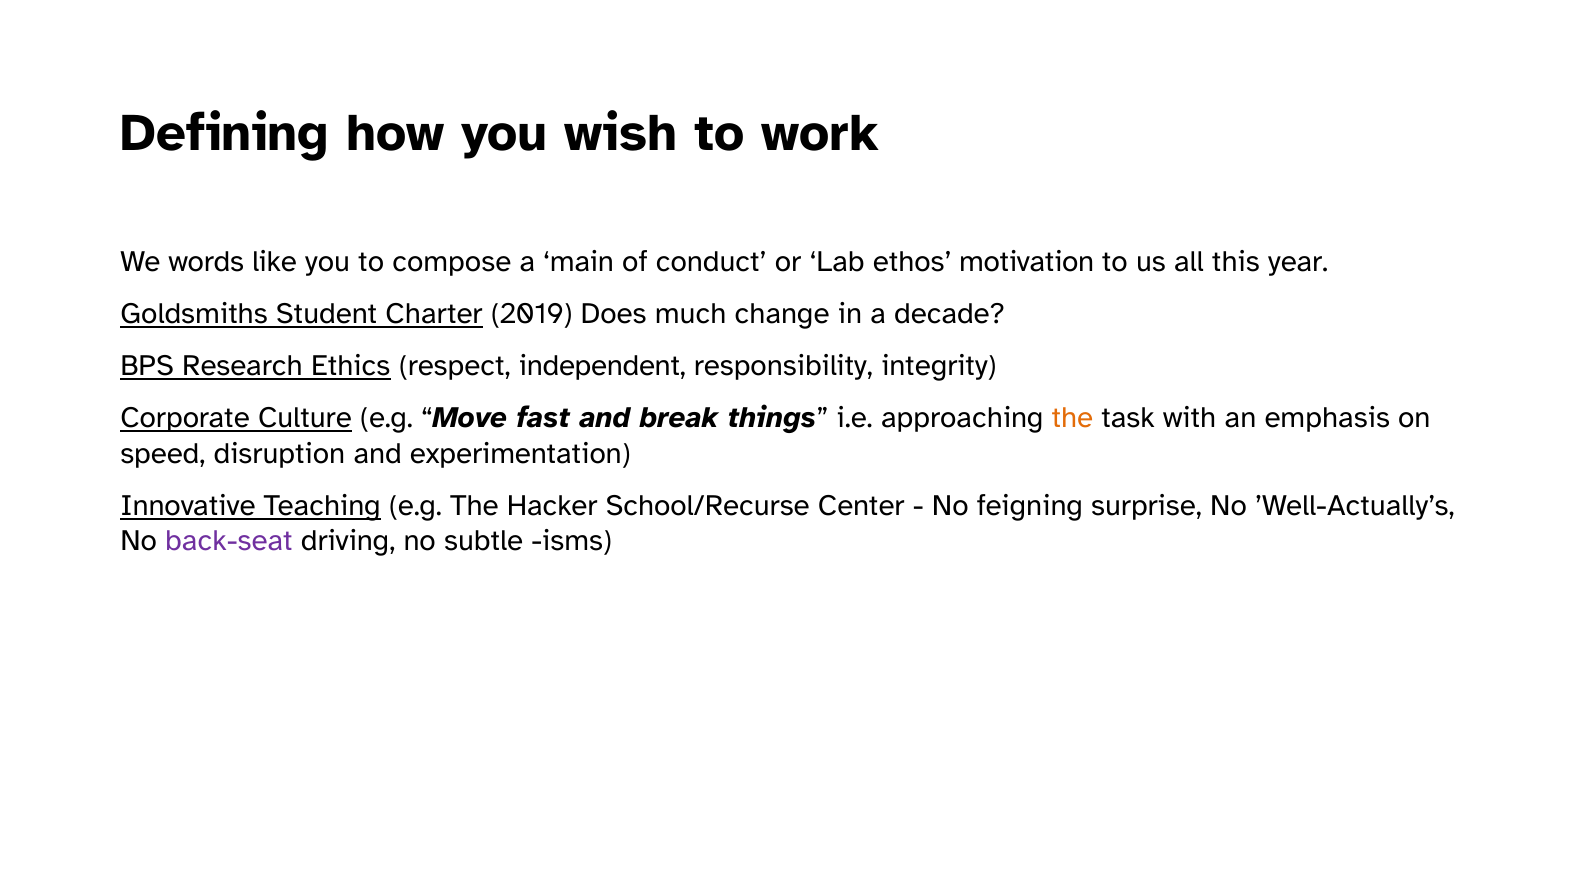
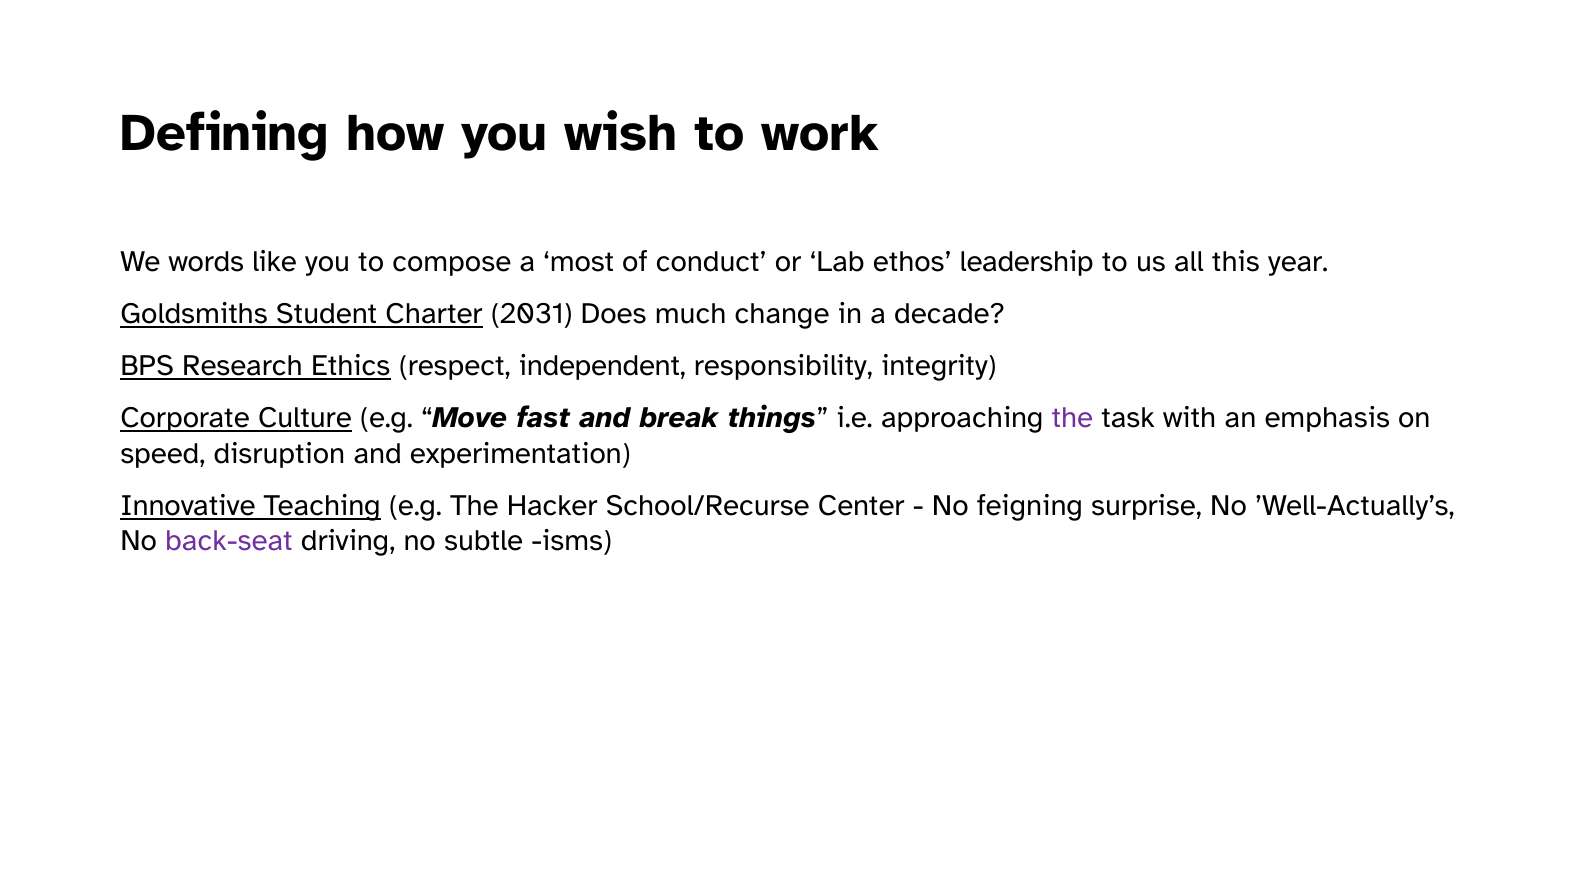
main: main -> most
motivation: motivation -> leadership
2019: 2019 -> 2031
the at (1072, 418) colour: orange -> purple
